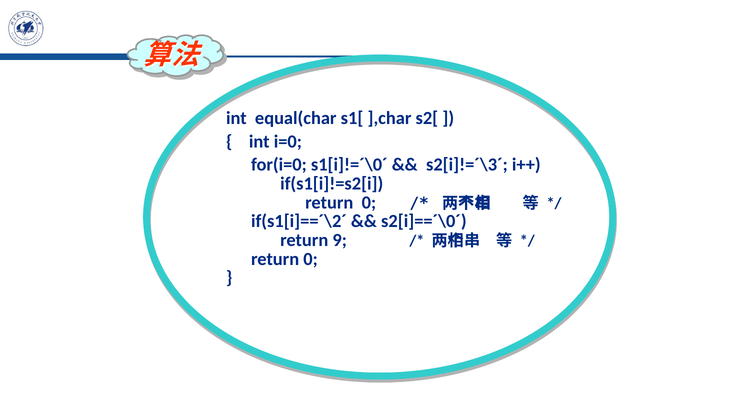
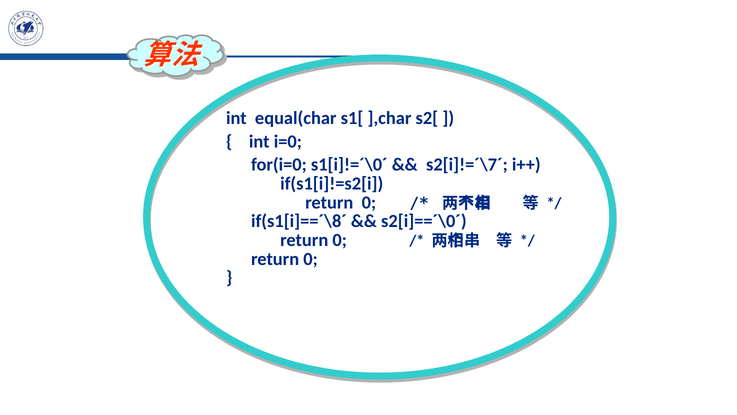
s2[i]!=´\3´: s2[i]!=´\3´ -> s2[i]!=´\7´
if(s1[i]==´\2´: if(s1[i]==´\2´ -> if(s1[i]==´\8´
9 at (340, 240): 9 -> 0
